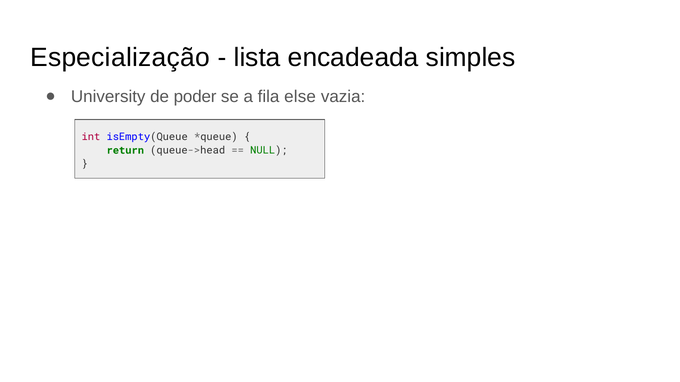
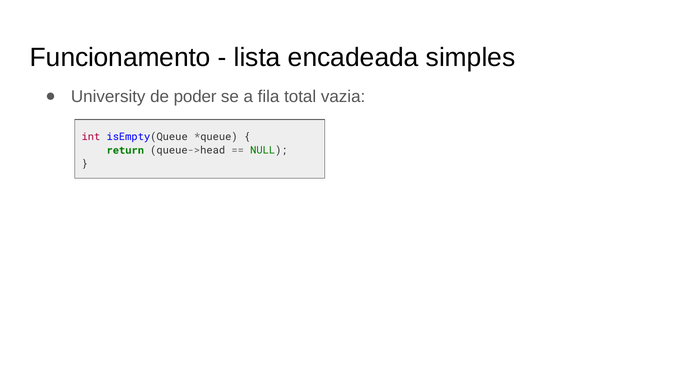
Especialização: Especialização -> Funcionamento
else: else -> total
